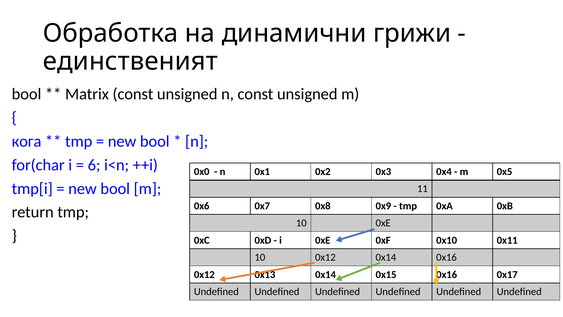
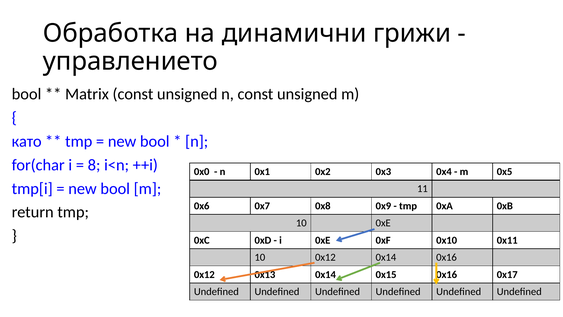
единственият: единственият -> управлението
кога: кога -> като
6: 6 -> 8
